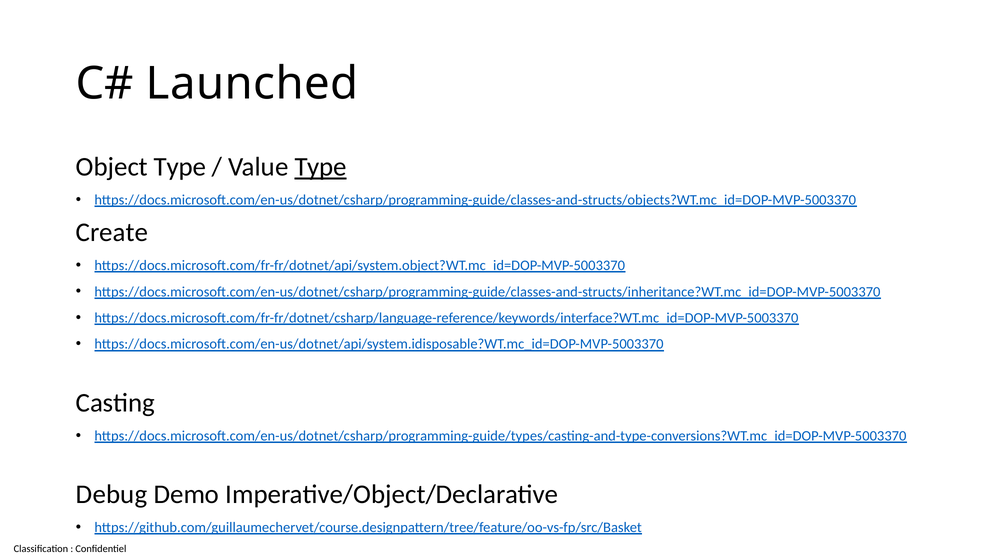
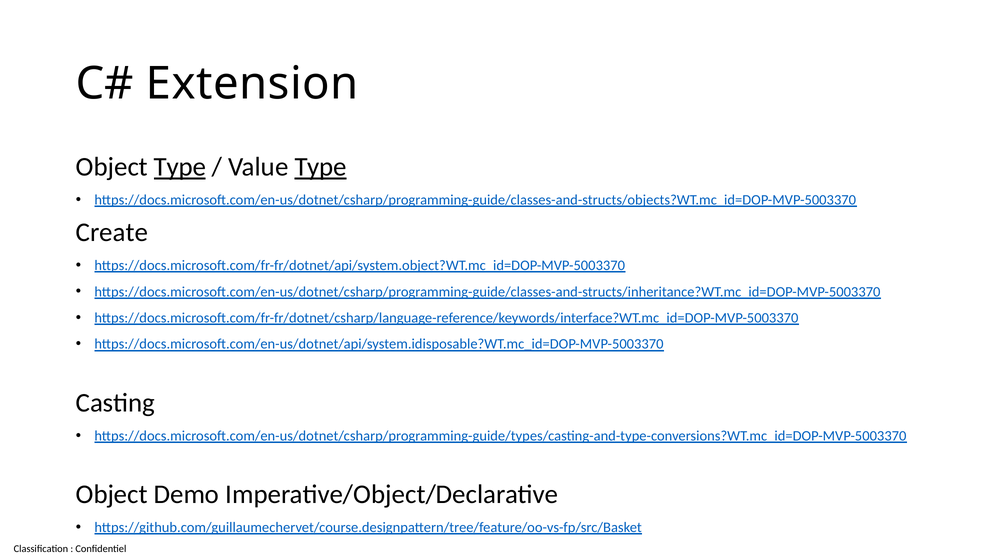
Launched: Launched -> Extension
Type at (180, 167) underline: none -> present
Debug at (112, 495): Debug -> Object
